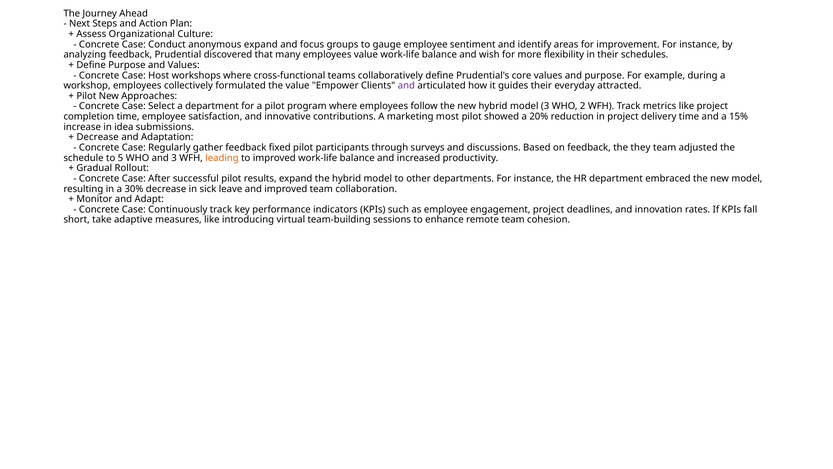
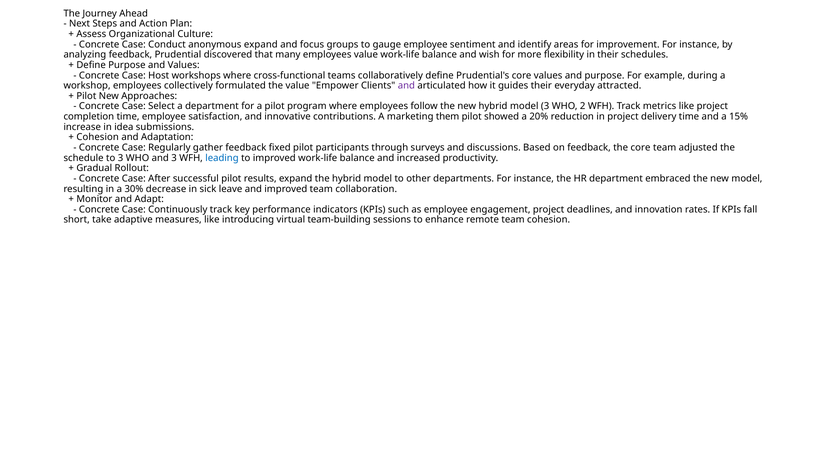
most: most -> them
Decrease at (98, 137): Decrease -> Cohesion
the they: they -> core
to 5: 5 -> 3
leading colour: orange -> blue
